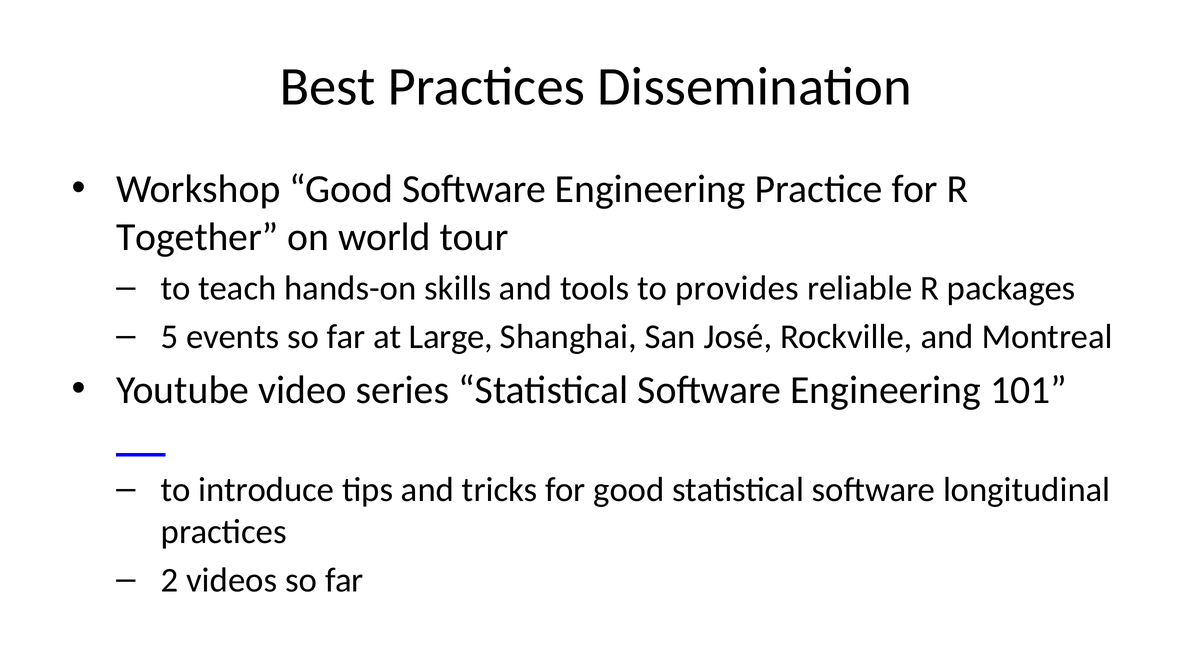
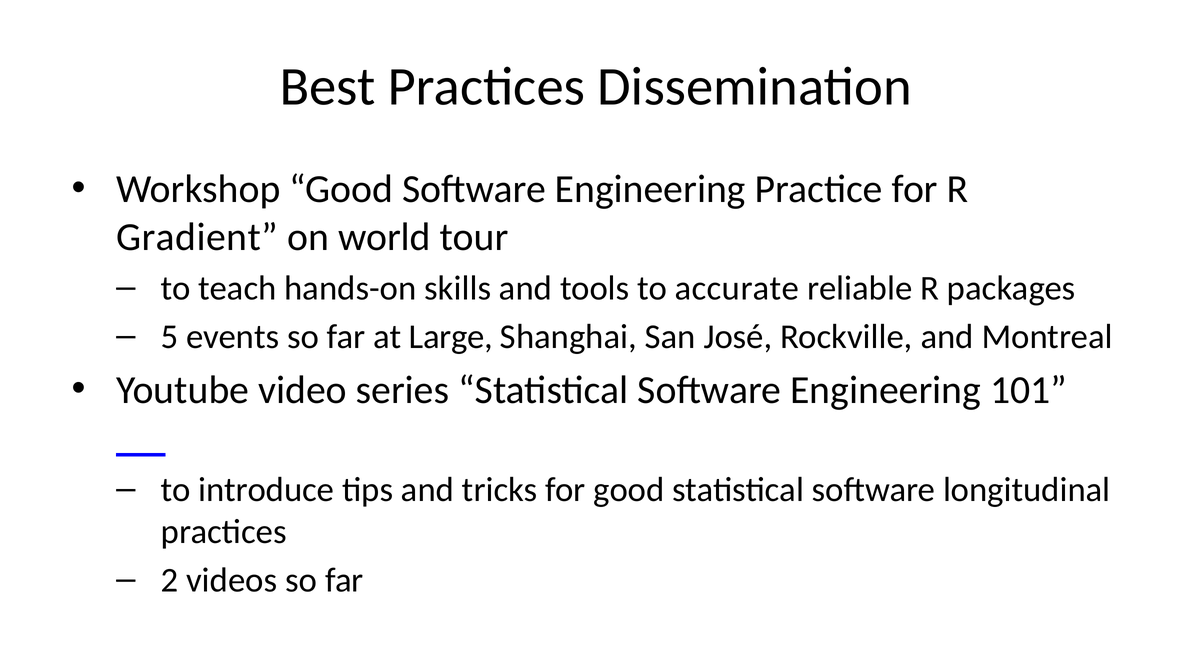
Together: Together -> Gradient
provides: provides -> accurate
